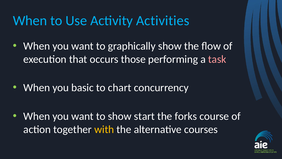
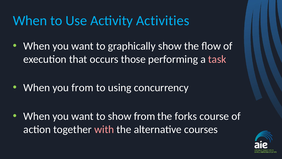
you basic: basic -> from
chart: chart -> using
show start: start -> from
with colour: yellow -> pink
